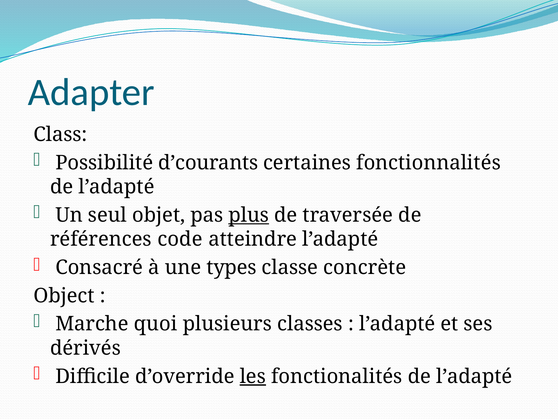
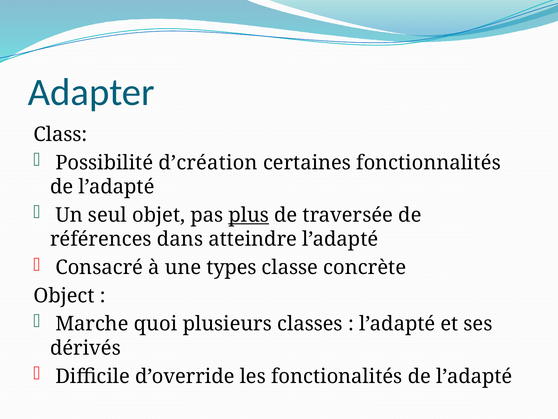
d’courants: d’courants -> d’création
code: code -> dans
les underline: present -> none
